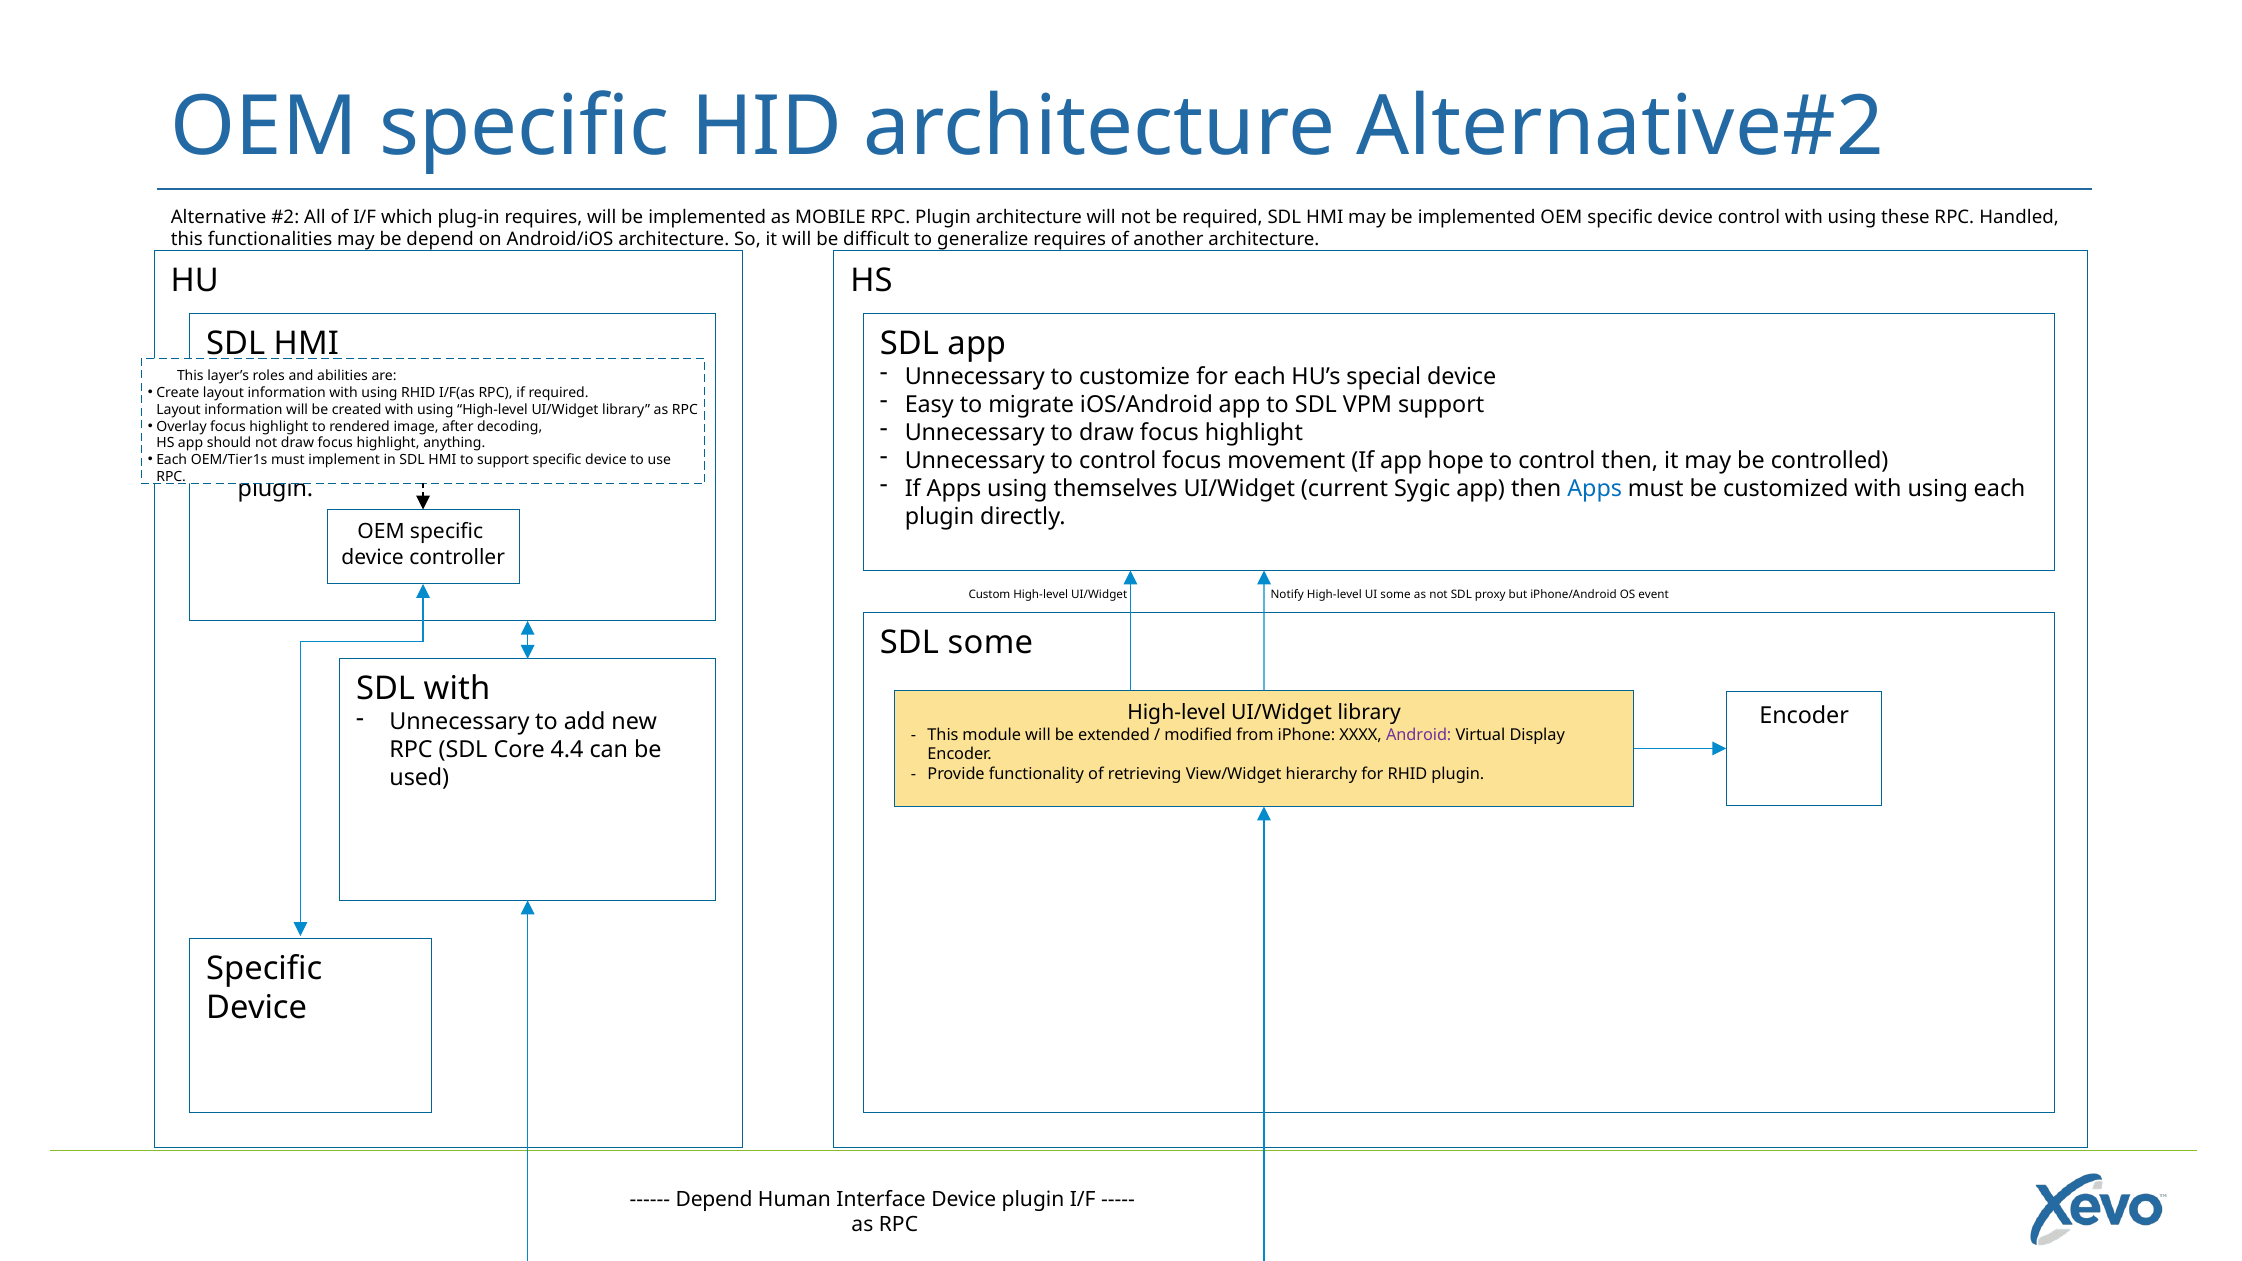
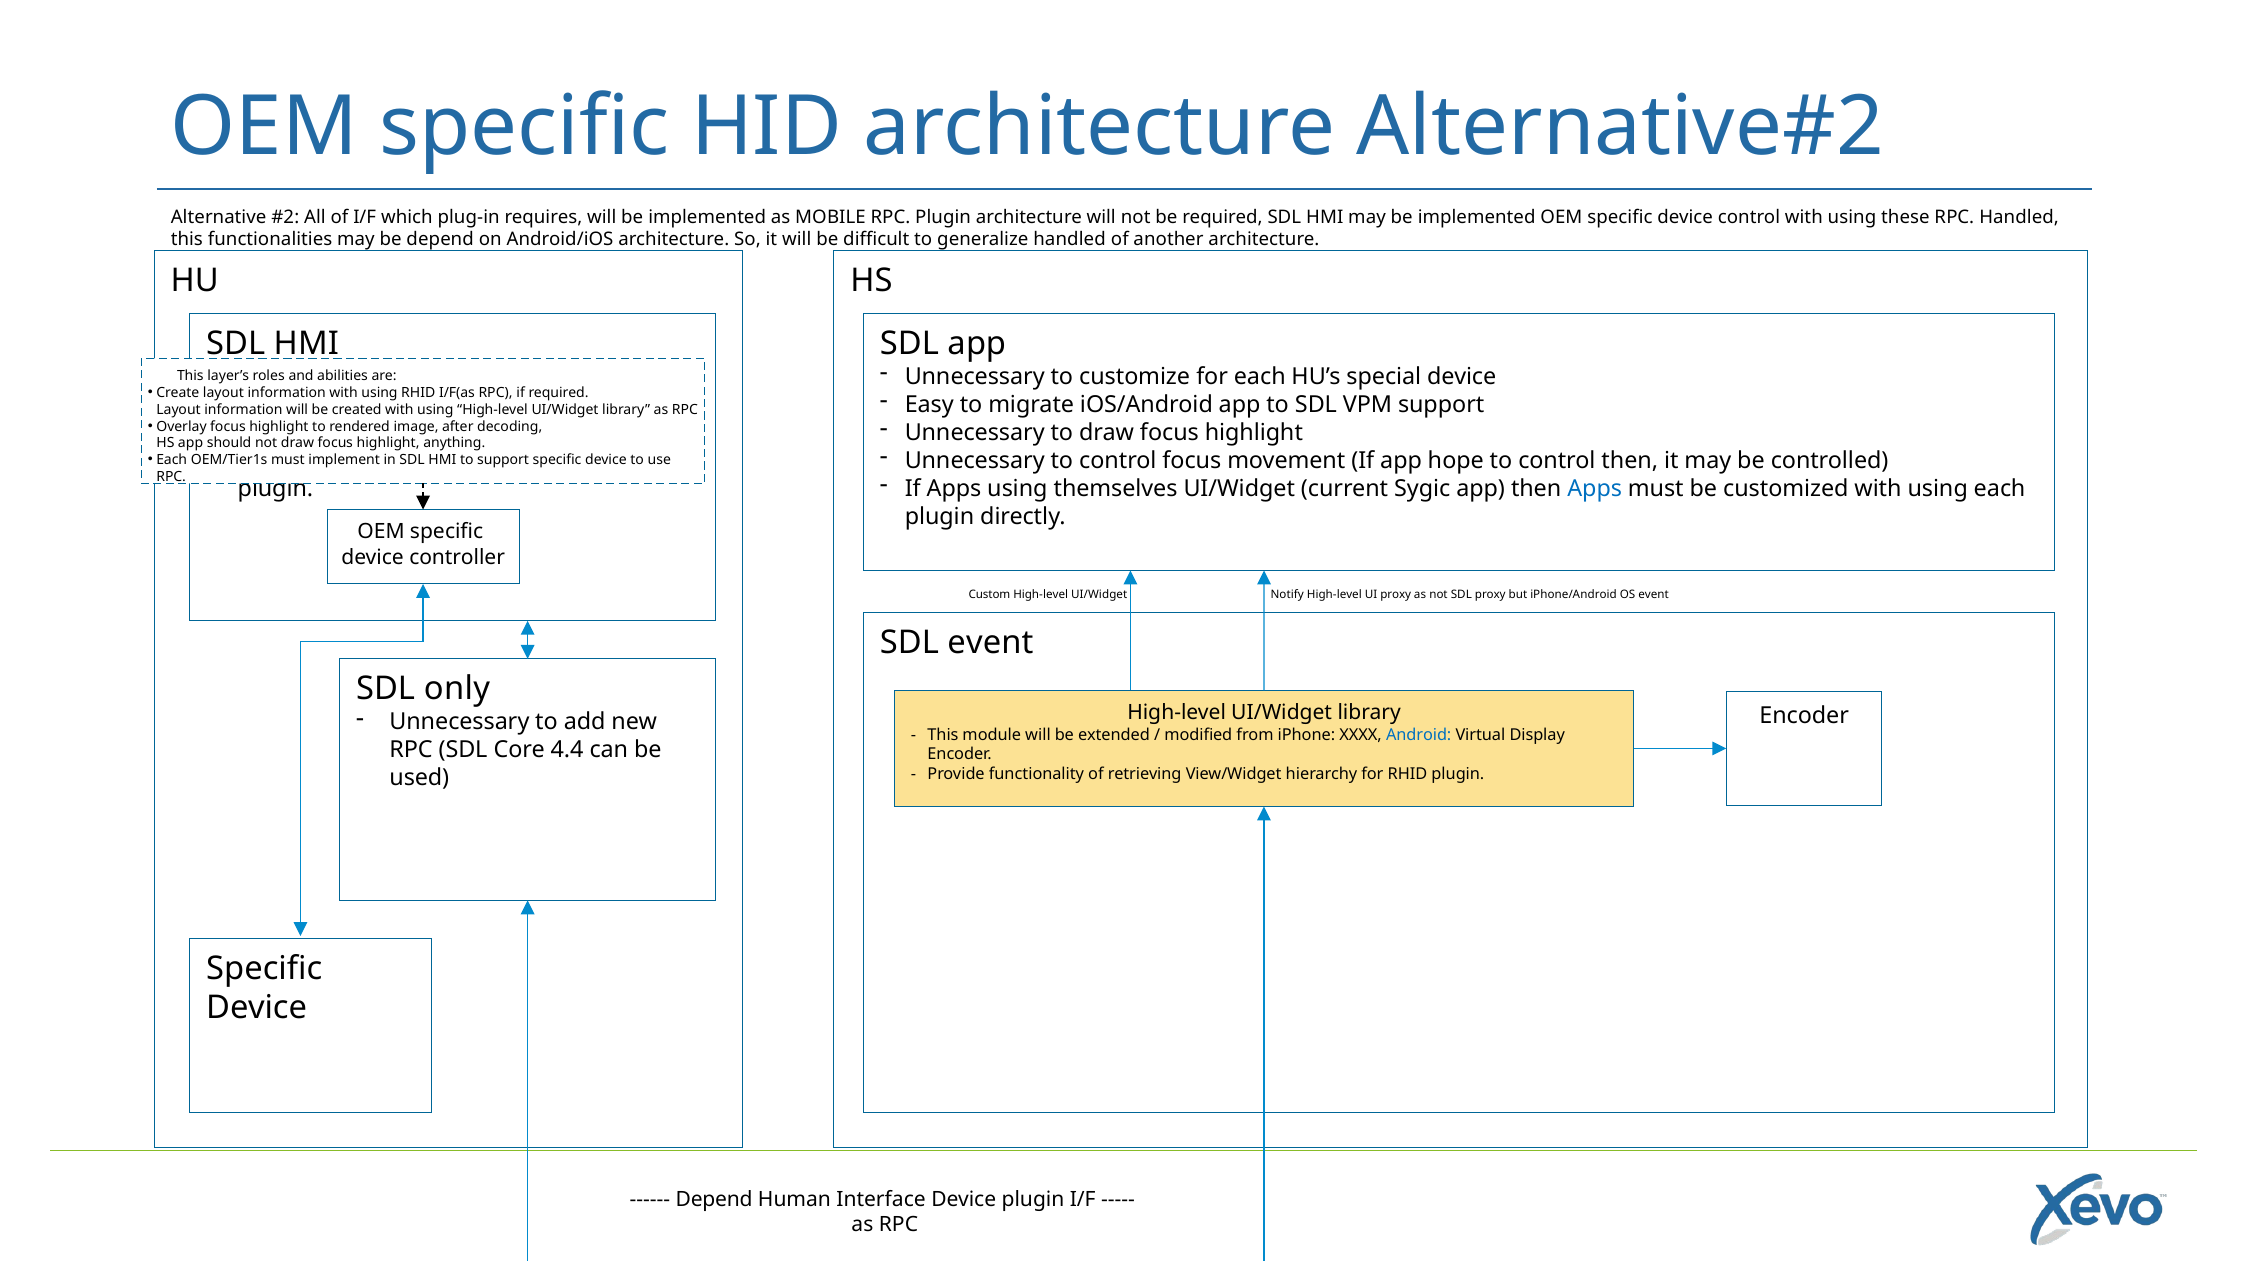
generalize requires: requires -> handled
UI some: some -> proxy
SDL some: some -> event
SDL with: with -> only
Android colour: purple -> blue
